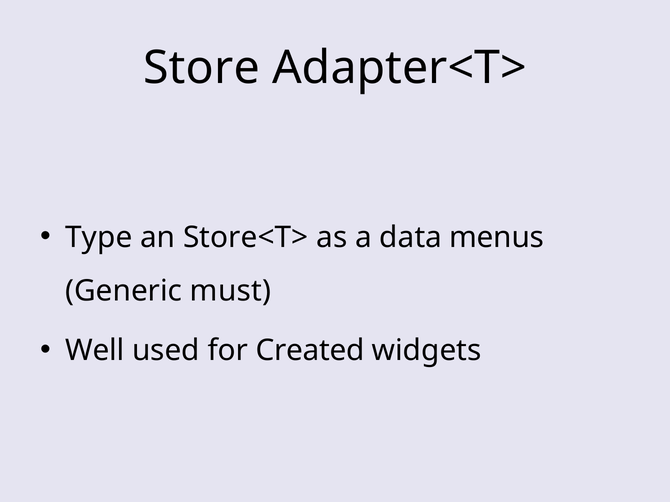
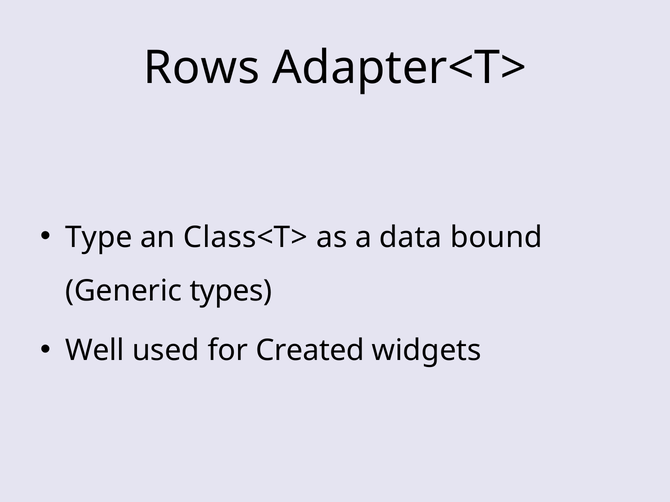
Store: Store -> Rows
Store<T>: Store<T> -> Class<T>
menus: menus -> bound
must: must -> types
